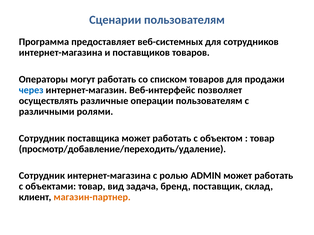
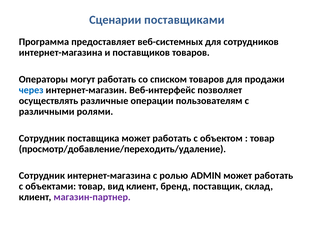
Сценарии пользователям: пользователям -> поставщиками
вид задача: задача -> клиент
магазин-партнер colour: orange -> purple
